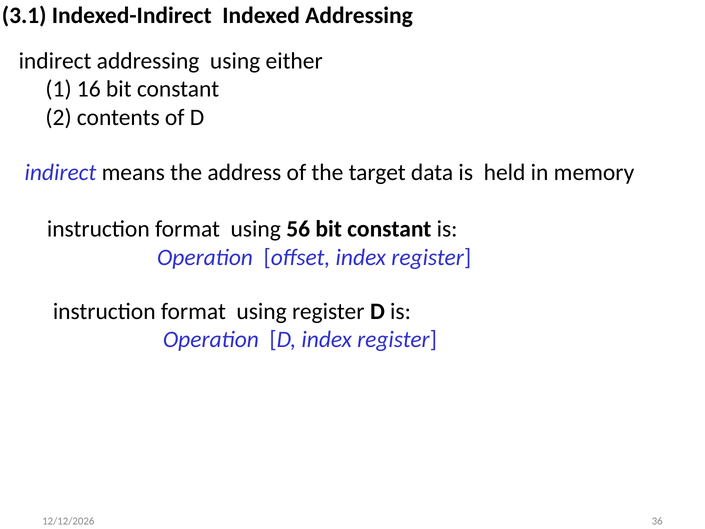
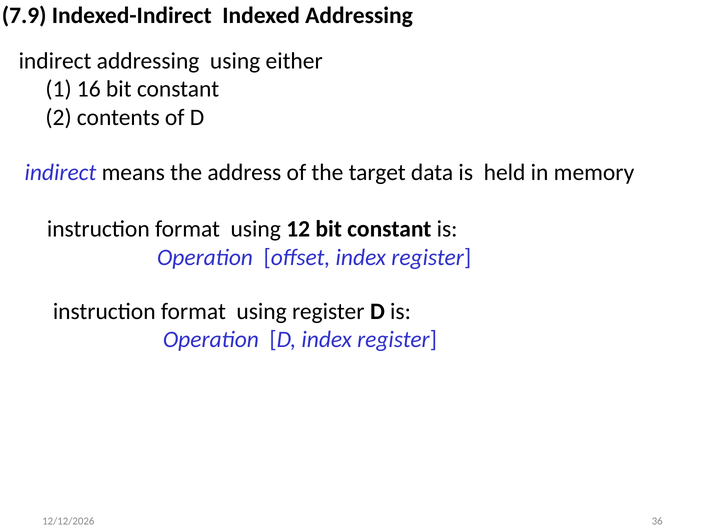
3.1: 3.1 -> 7.9
56: 56 -> 12
